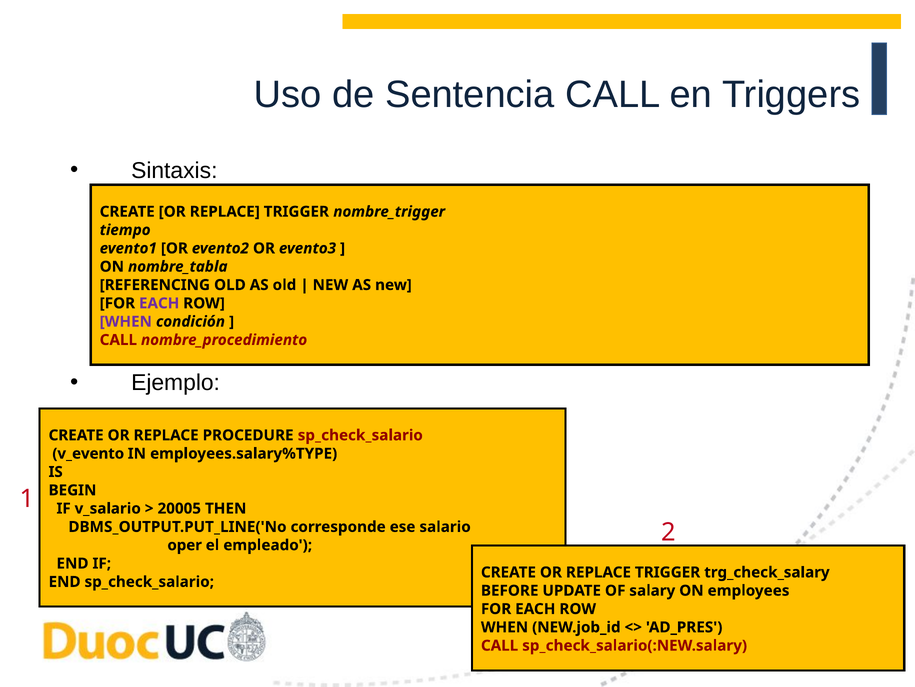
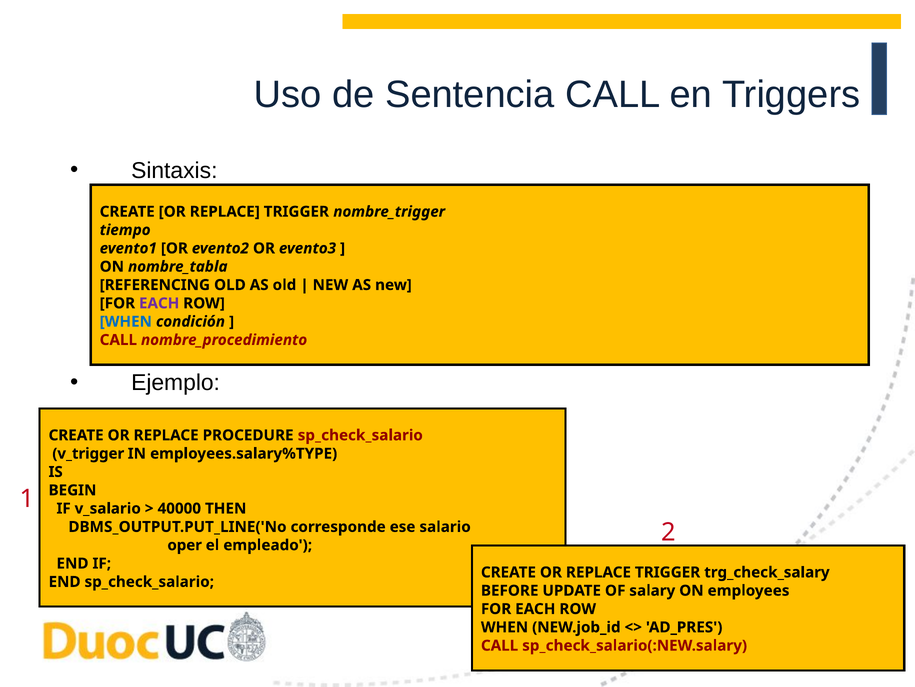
WHEN at (126, 321) colour: purple -> blue
v_evento: v_evento -> v_trigger
20005: 20005 -> 40000
